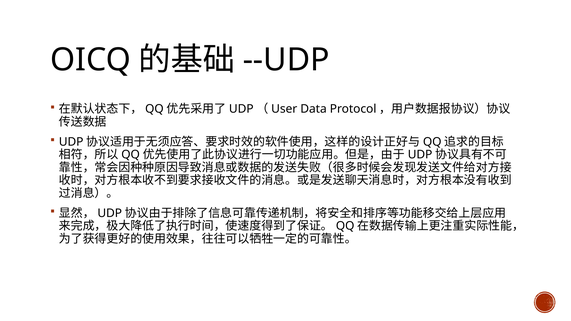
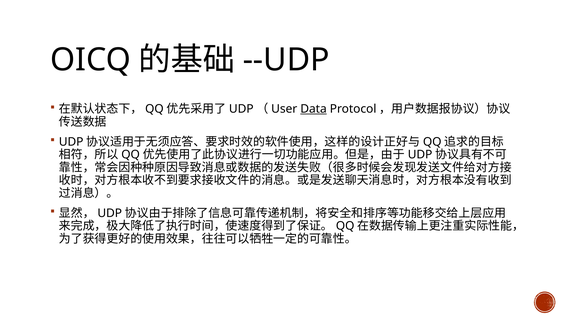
Data underline: none -> present
